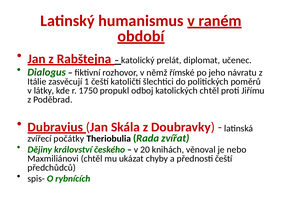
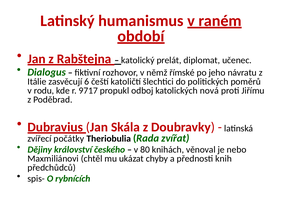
1: 1 -> 6
látky: látky -> rodu
1750: 1750 -> 9717
katolických chtěl: chtěl -> nová
20: 20 -> 80
přednosti čeští: čeští -> knih
